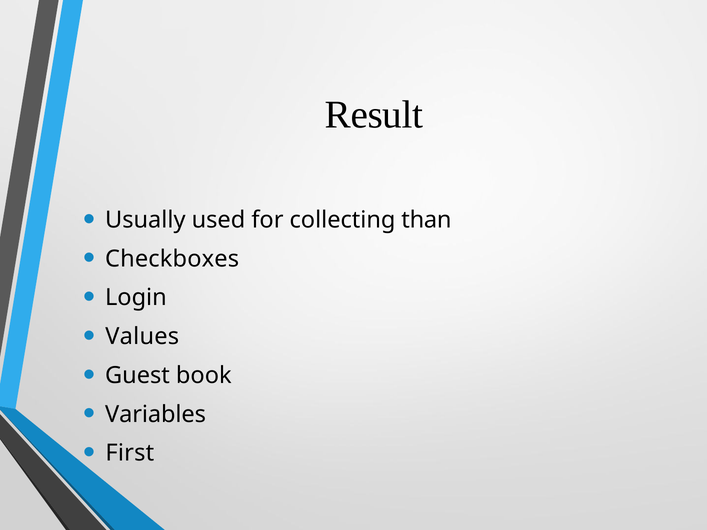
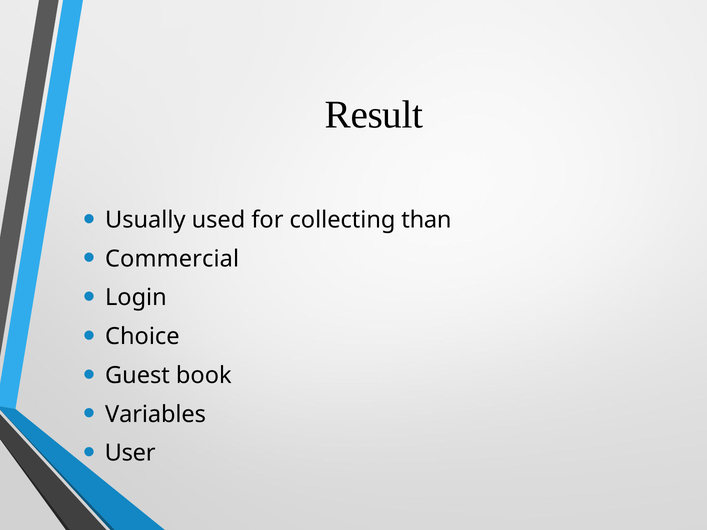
Checkboxes: Checkboxes -> Commercial
Values: Values -> Choice
First: First -> User
